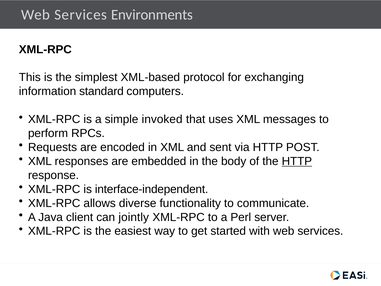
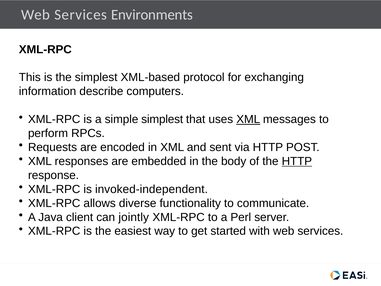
standard: standard -> describe
simple invoked: invoked -> simplest
XML at (248, 119) underline: none -> present
interface-independent: interface-independent -> invoked-independent
